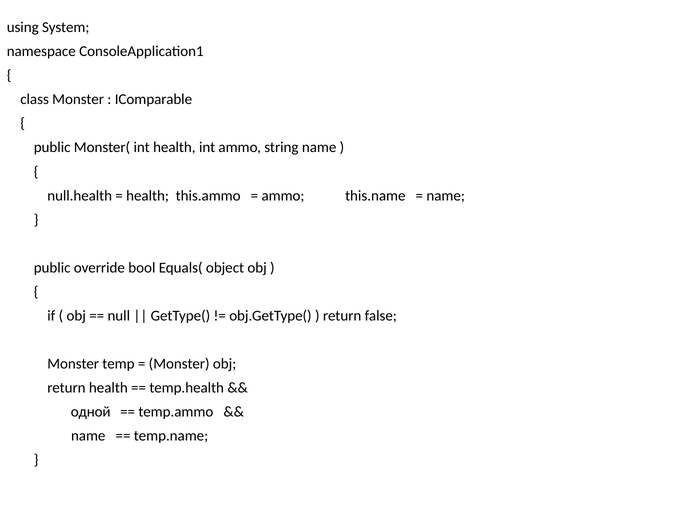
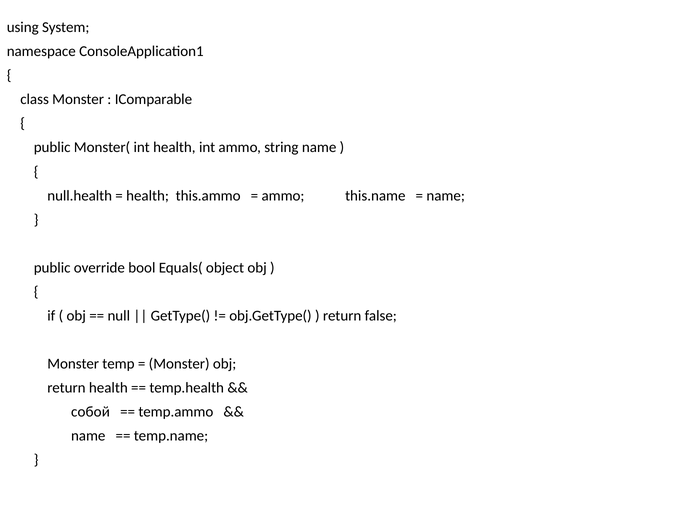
одной: одной -> собой
